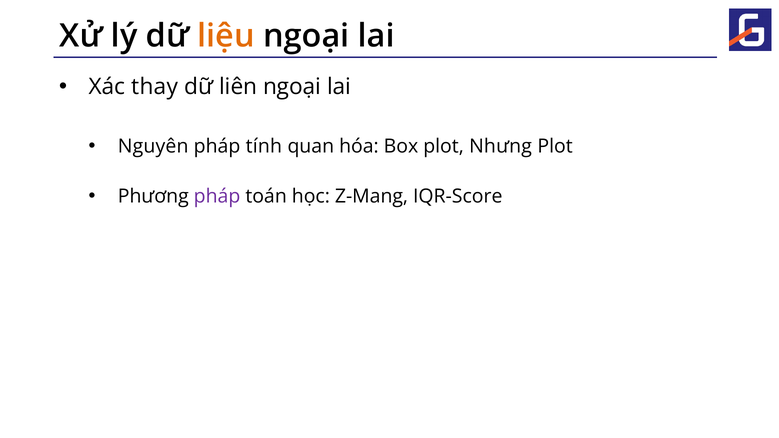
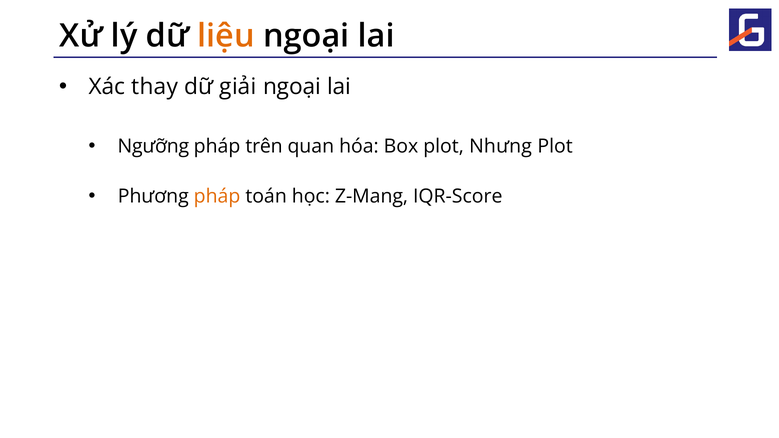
liên: liên -> giải
Nguyên: Nguyên -> Ngưỡng
tính: tính -> trên
pháp at (217, 196) colour: purple -> orange
